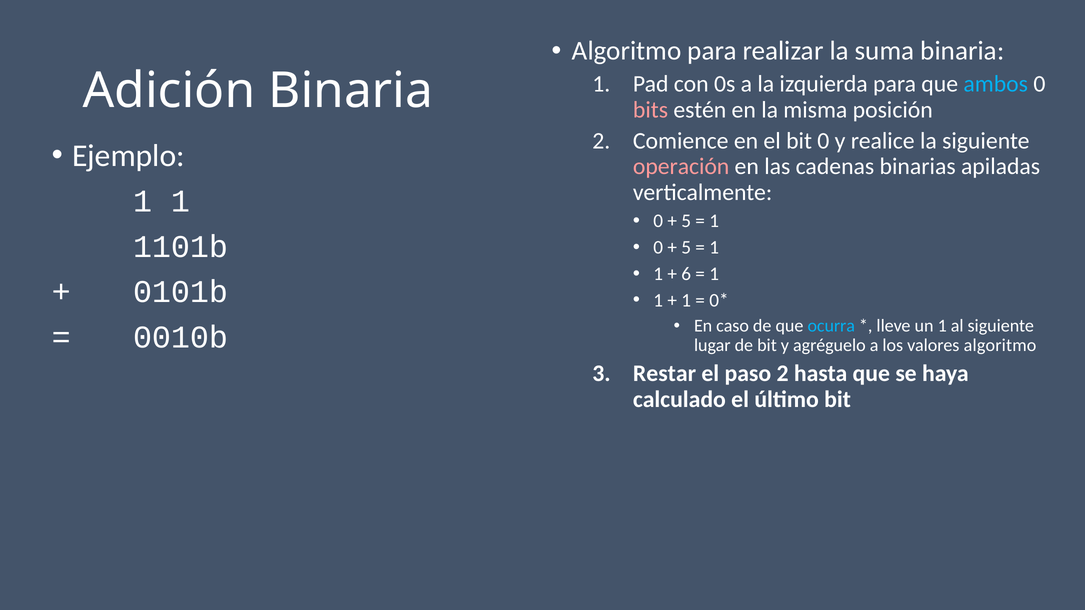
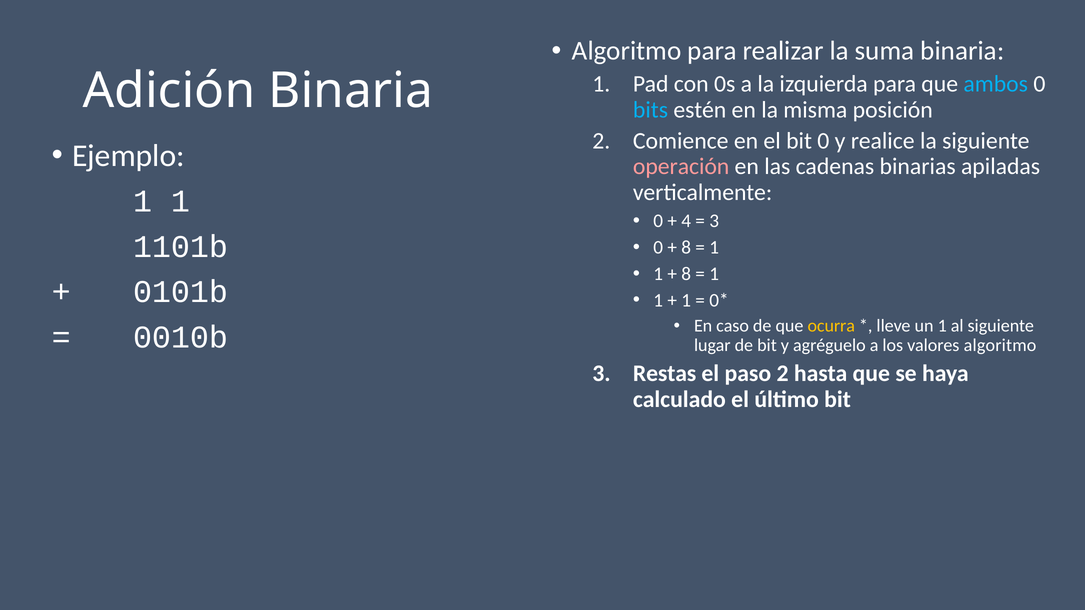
bits colour: pink -> light blue
5 at (686, 221): 5 -> 4
1 at (714, 221): 1 -> 3
5 at (686, 248): 5 -> 8
6 at (686, 274): 6 -> 8
ocurra colour: light blue -> yellow
Restar: Restar -> Restas
